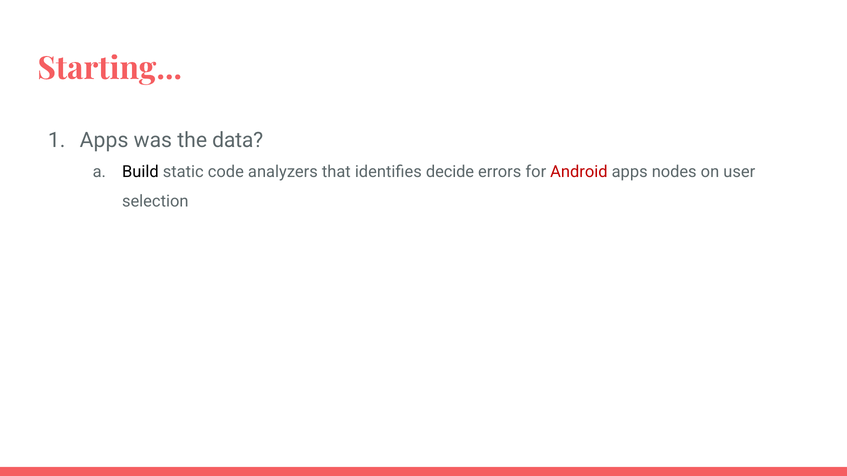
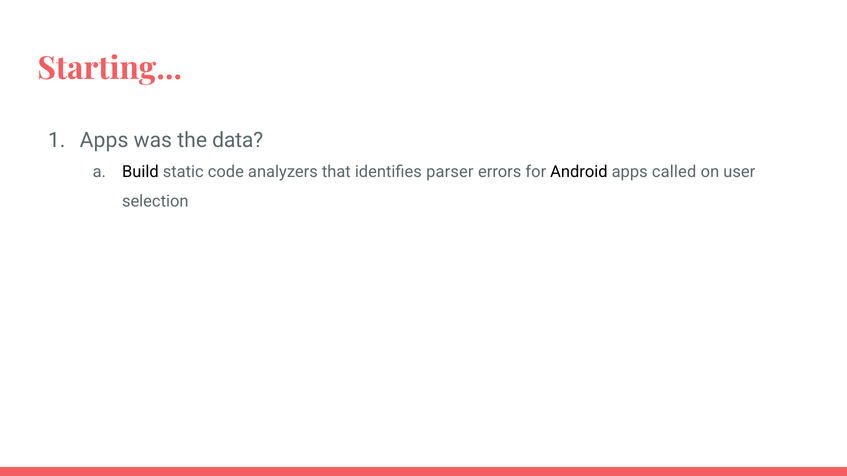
decide: decide -> parser
Android colour: red -> black
nodes: nodes -> called
